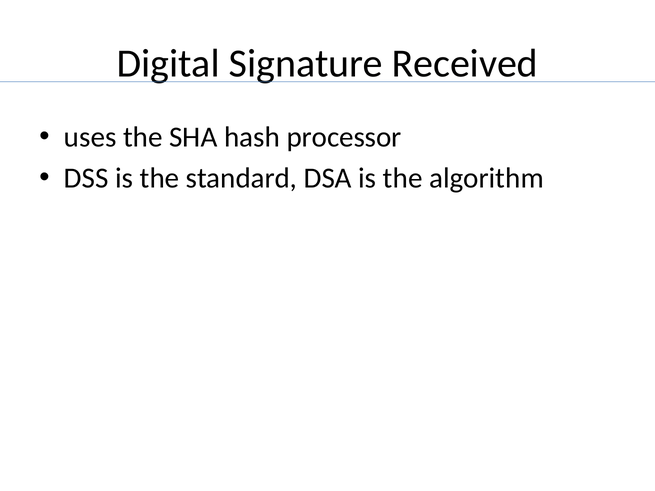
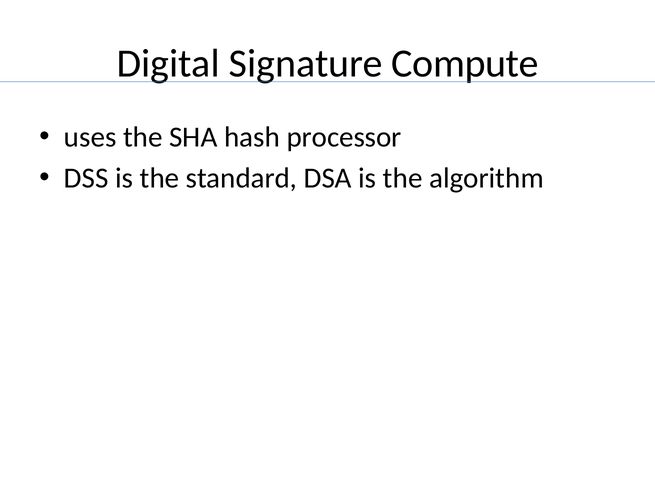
Received: Received -> Compute
